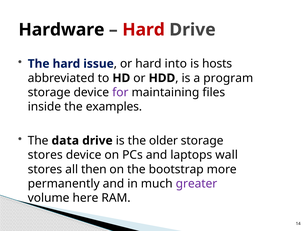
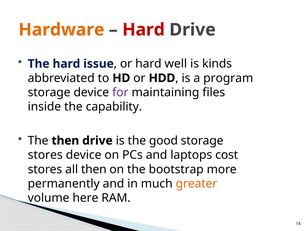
Hardware colour: black -> orange
into: into -> well
hosts: hosts -> kinds
examples: examples -> capability
The data: data -> then
older: older -> good
wall: wall -> cost
greater colour: purple -> orange
